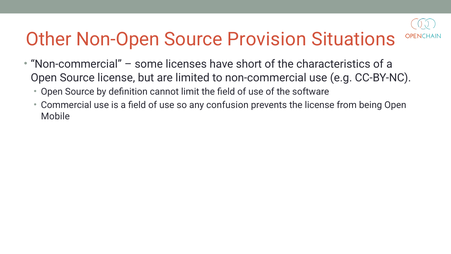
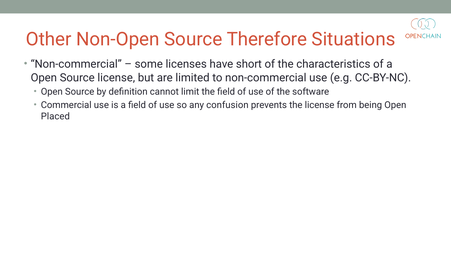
Provision: Provision -> Therefore
Mobile: Mobile -> Placed
